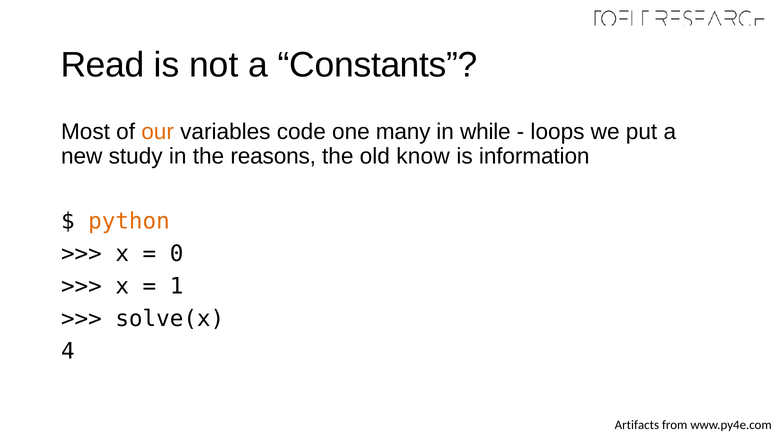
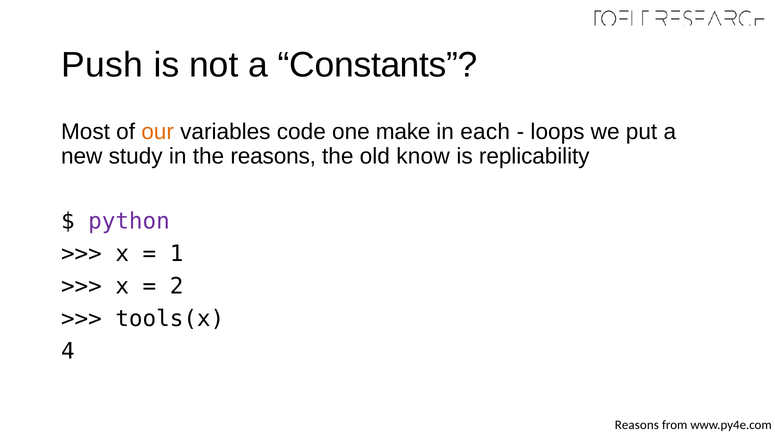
Read: Read -> Push
many: many -> make
while: while -> each
information: information -> replicability
python colour: orange -> purple
0: 0 -> 1
1: 1 -> 2
solve(x: solve(x -> tools(x
Artifacts at (637, 425): Artifacts -> Reasons
